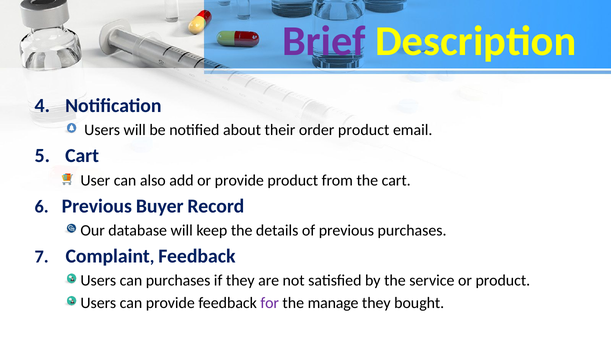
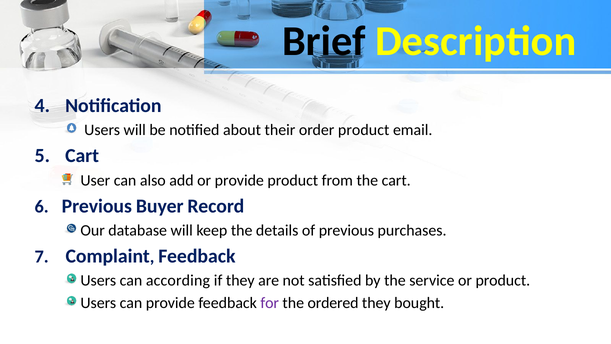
Brief colour: purple -> black
can purchases: purchases -> according
manage: manage -> ordered
